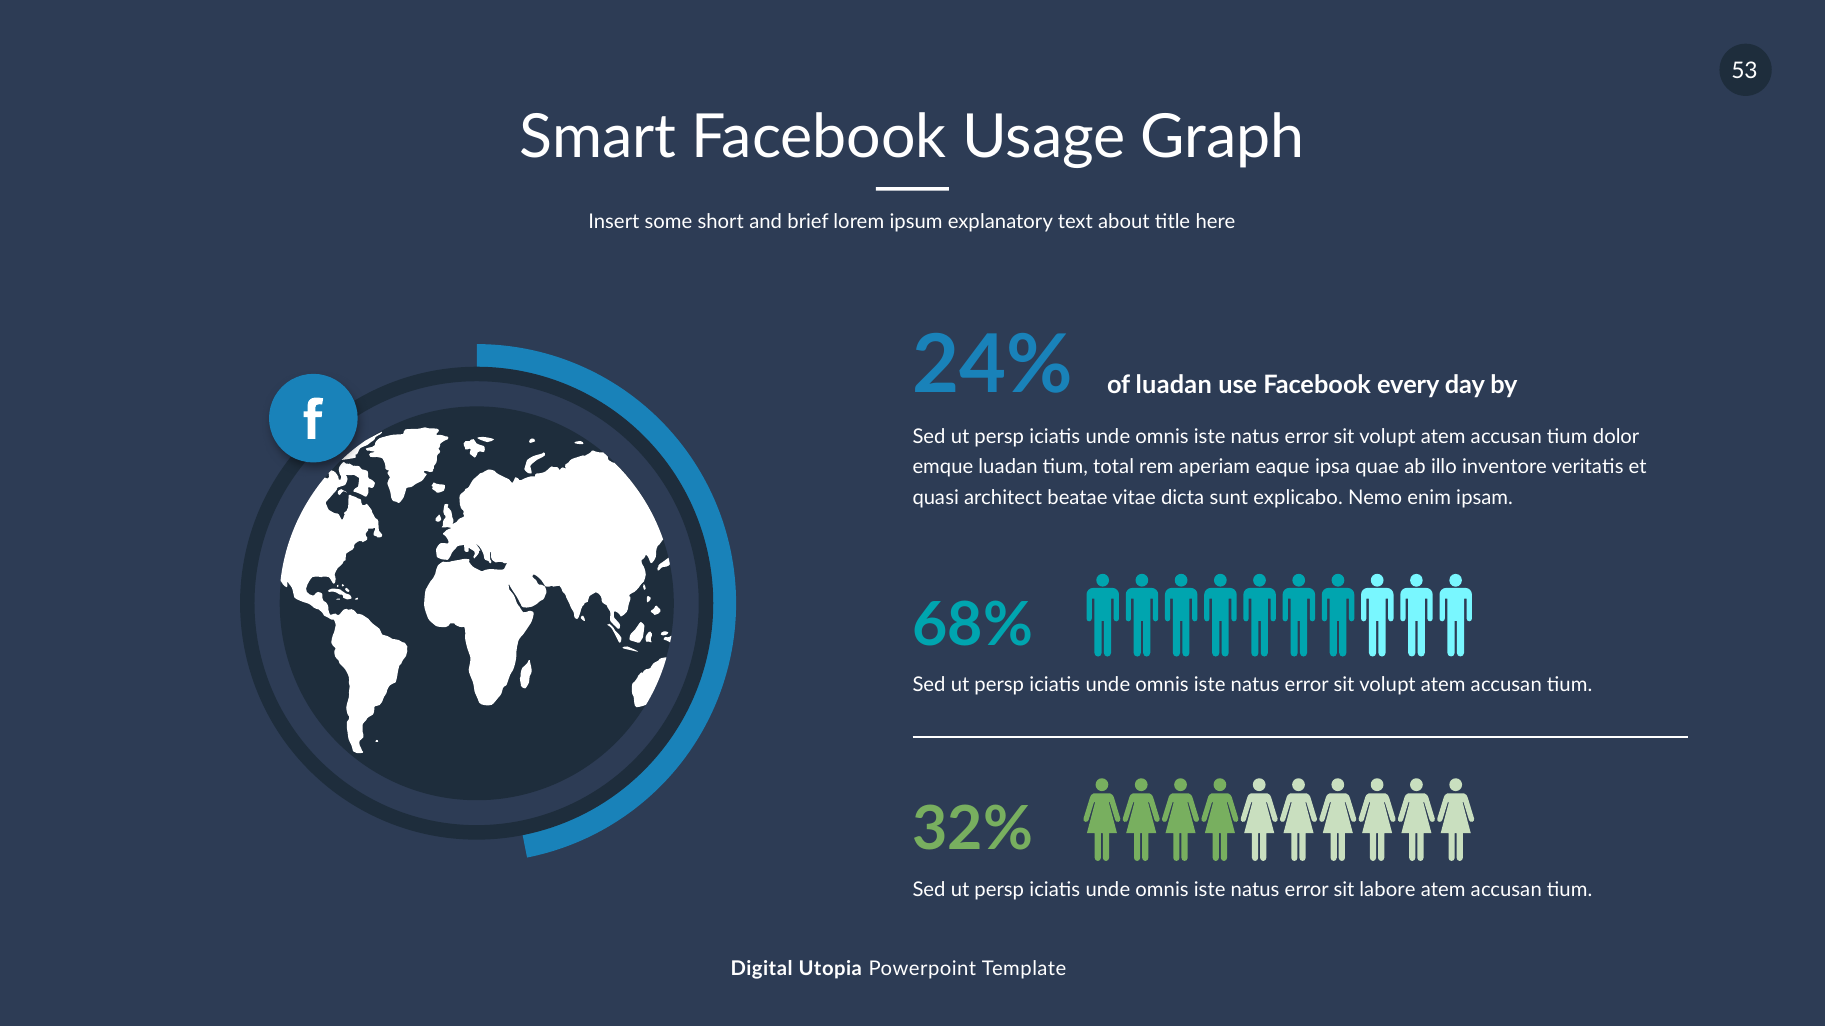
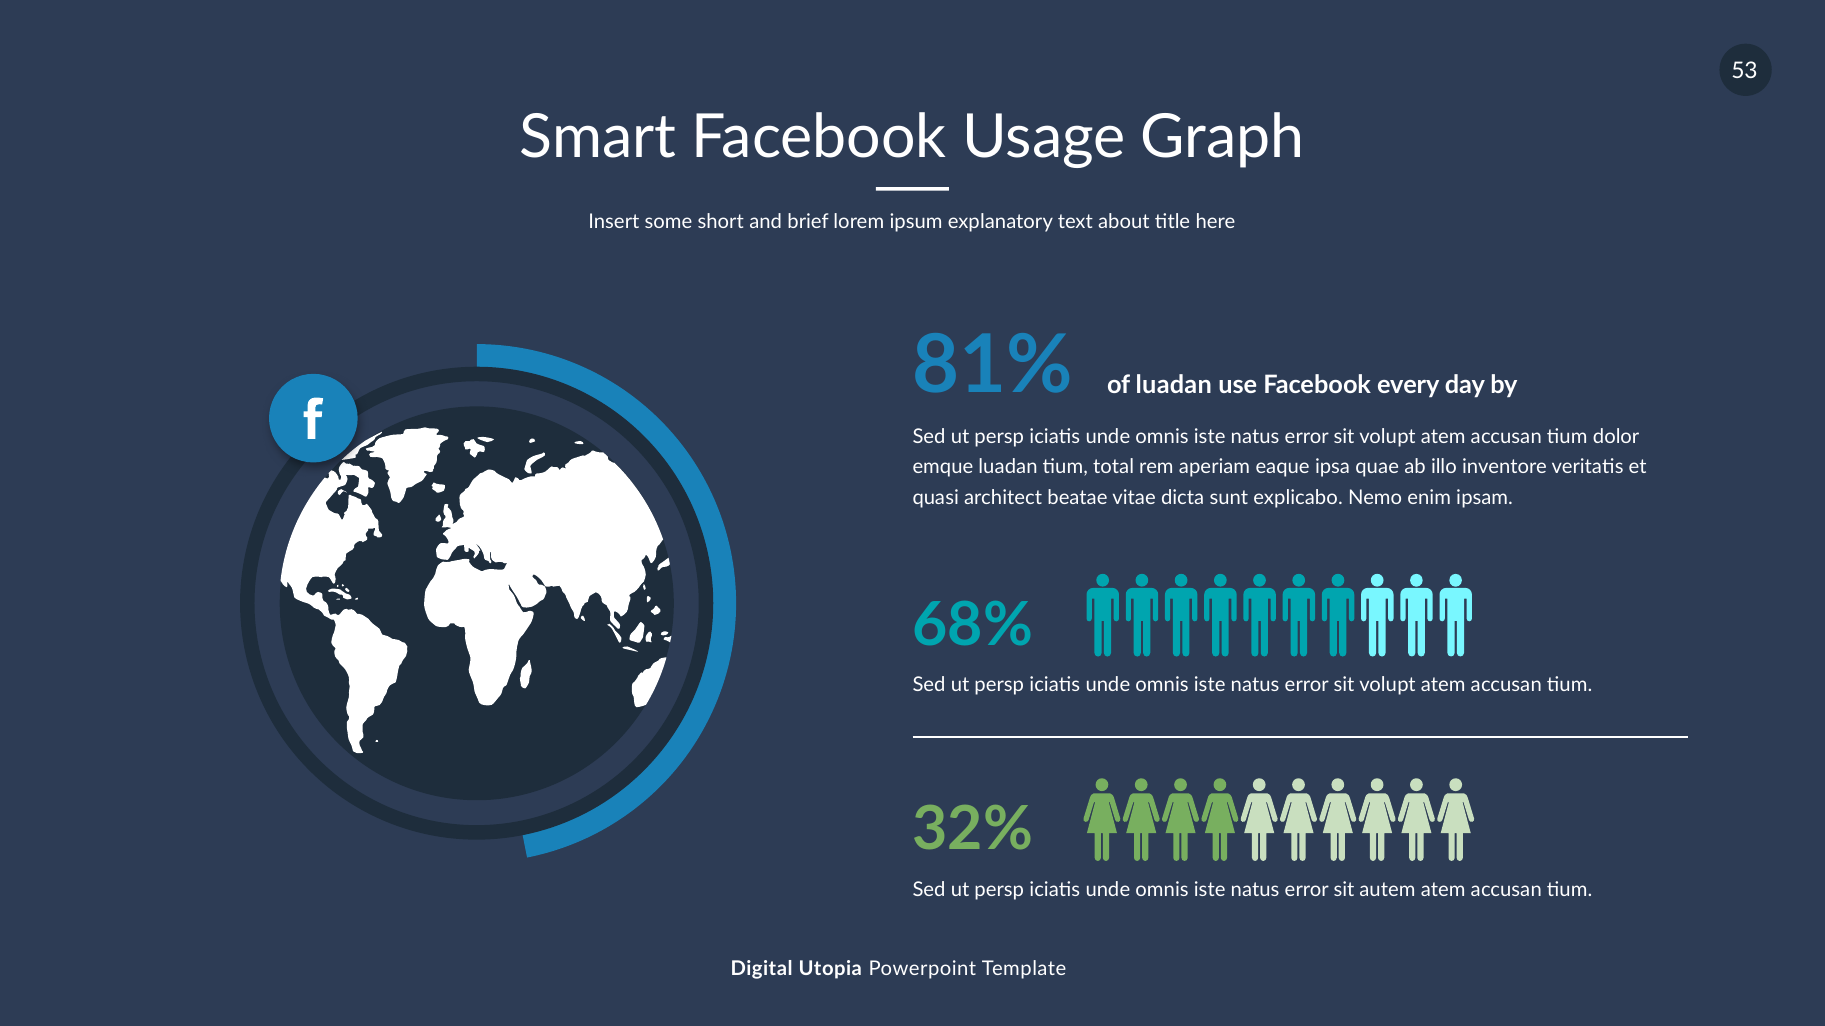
24%: 24% -> 81%
labore: labore -> autem
